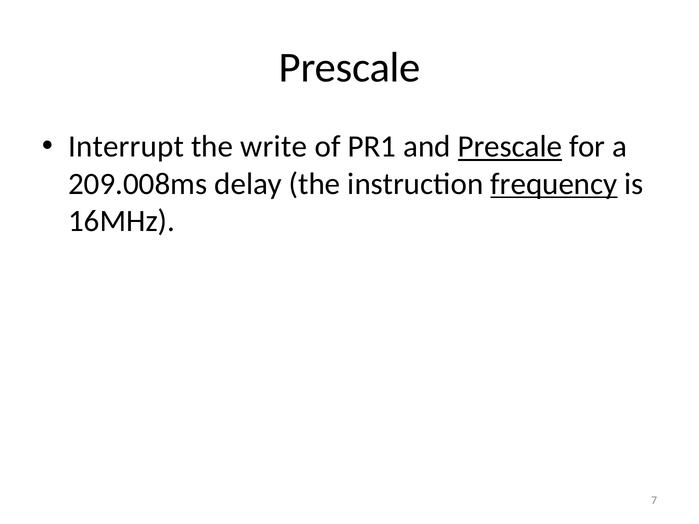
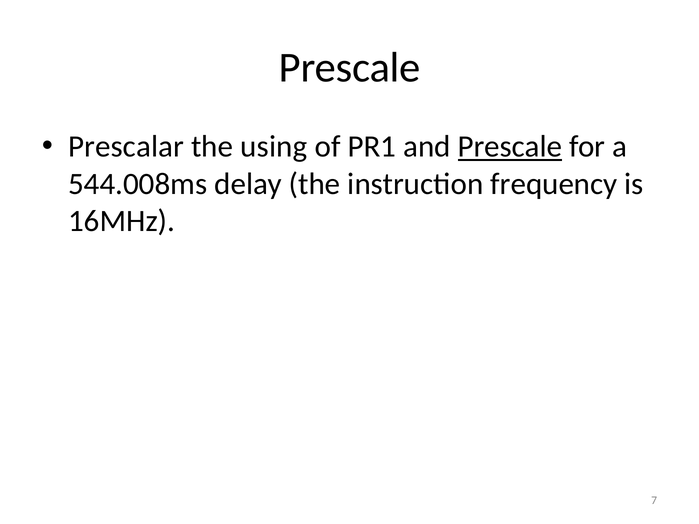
Interrupt: Interrupt -> Prescalar
write: write -> using
209.008ms: 209.008ms -> 544.008ms
frequency underline: present -> none
